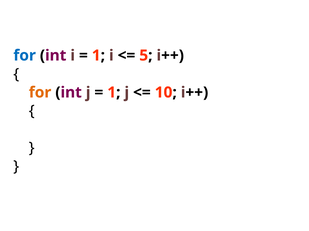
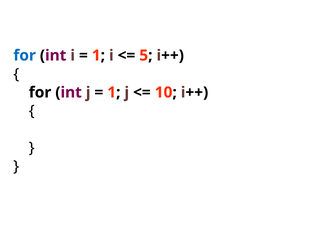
for at (40, 93) colour: orange -> black
